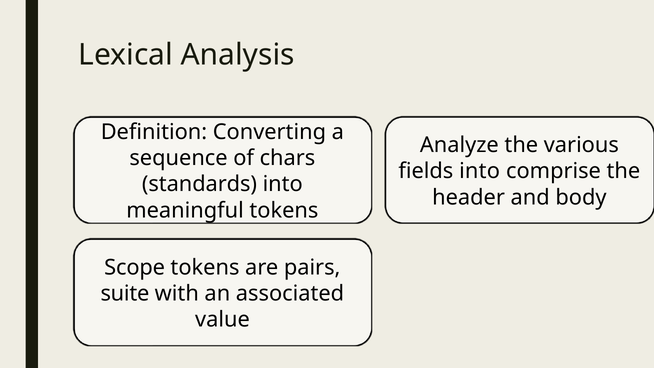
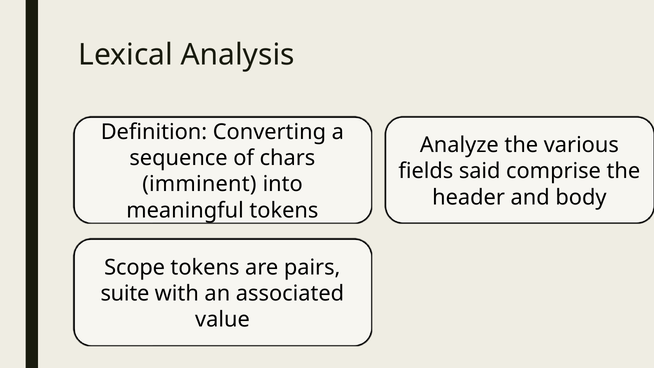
fields into: into -> said
standards: standards -> imminent
